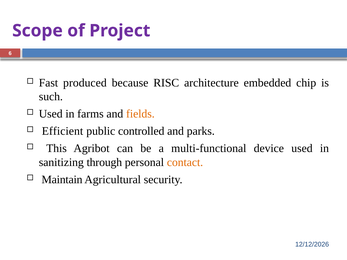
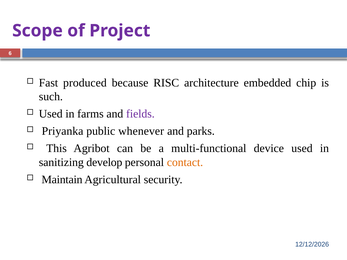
fields colour: orange -> purple
Efficient: Efficient -> Priyanka
controlled: controlled -> whenever
through: through -> develop
